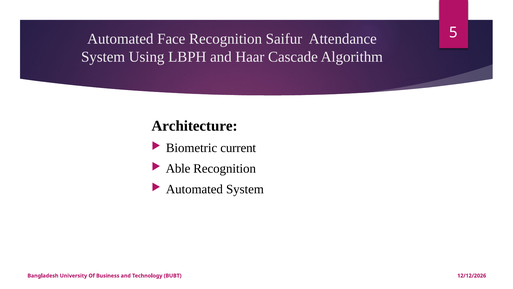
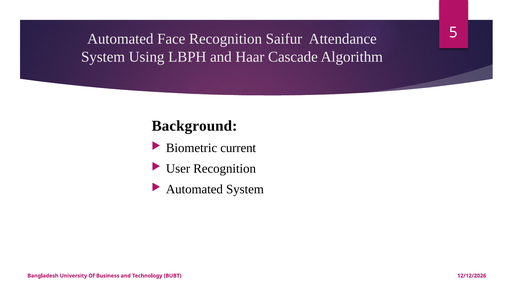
Architecture: Architecture -> Background
Able: Able -> User
